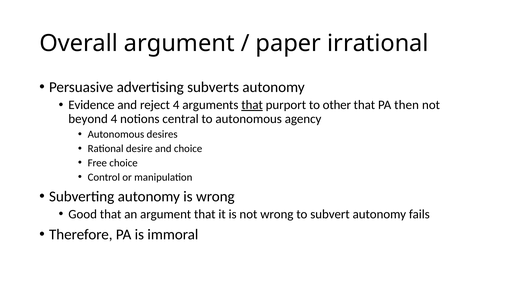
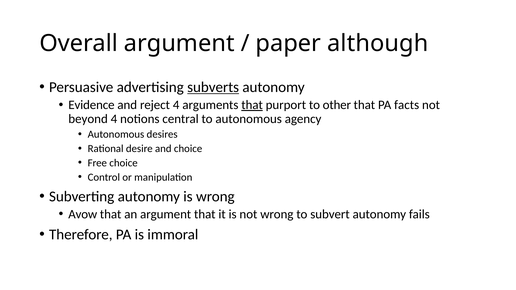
irrational: irrational -> although
subverts underline: none -> present
then: then -> facts
Good: Good -> Avow
